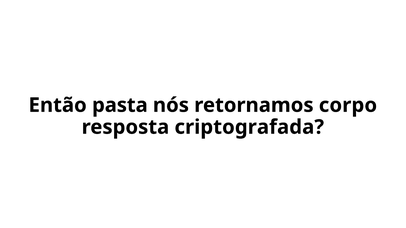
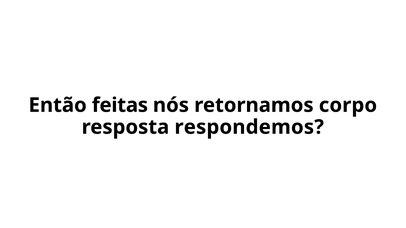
pasta: pasta -> feitas
criptografada: criptografada -> respondemos
